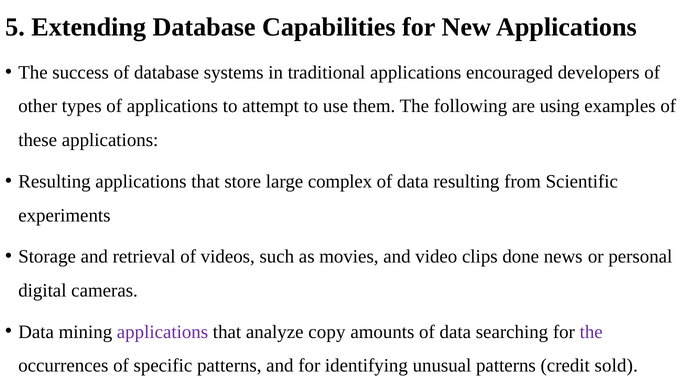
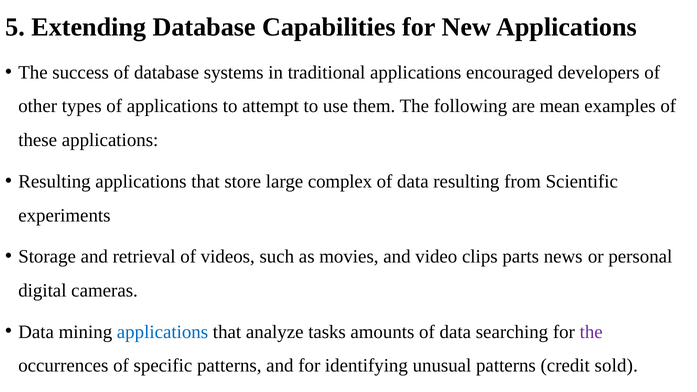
using: using -> mean
done: done -> parts
applications at (163, 332) colour: purple -> blue
copy: copy -> tasks
